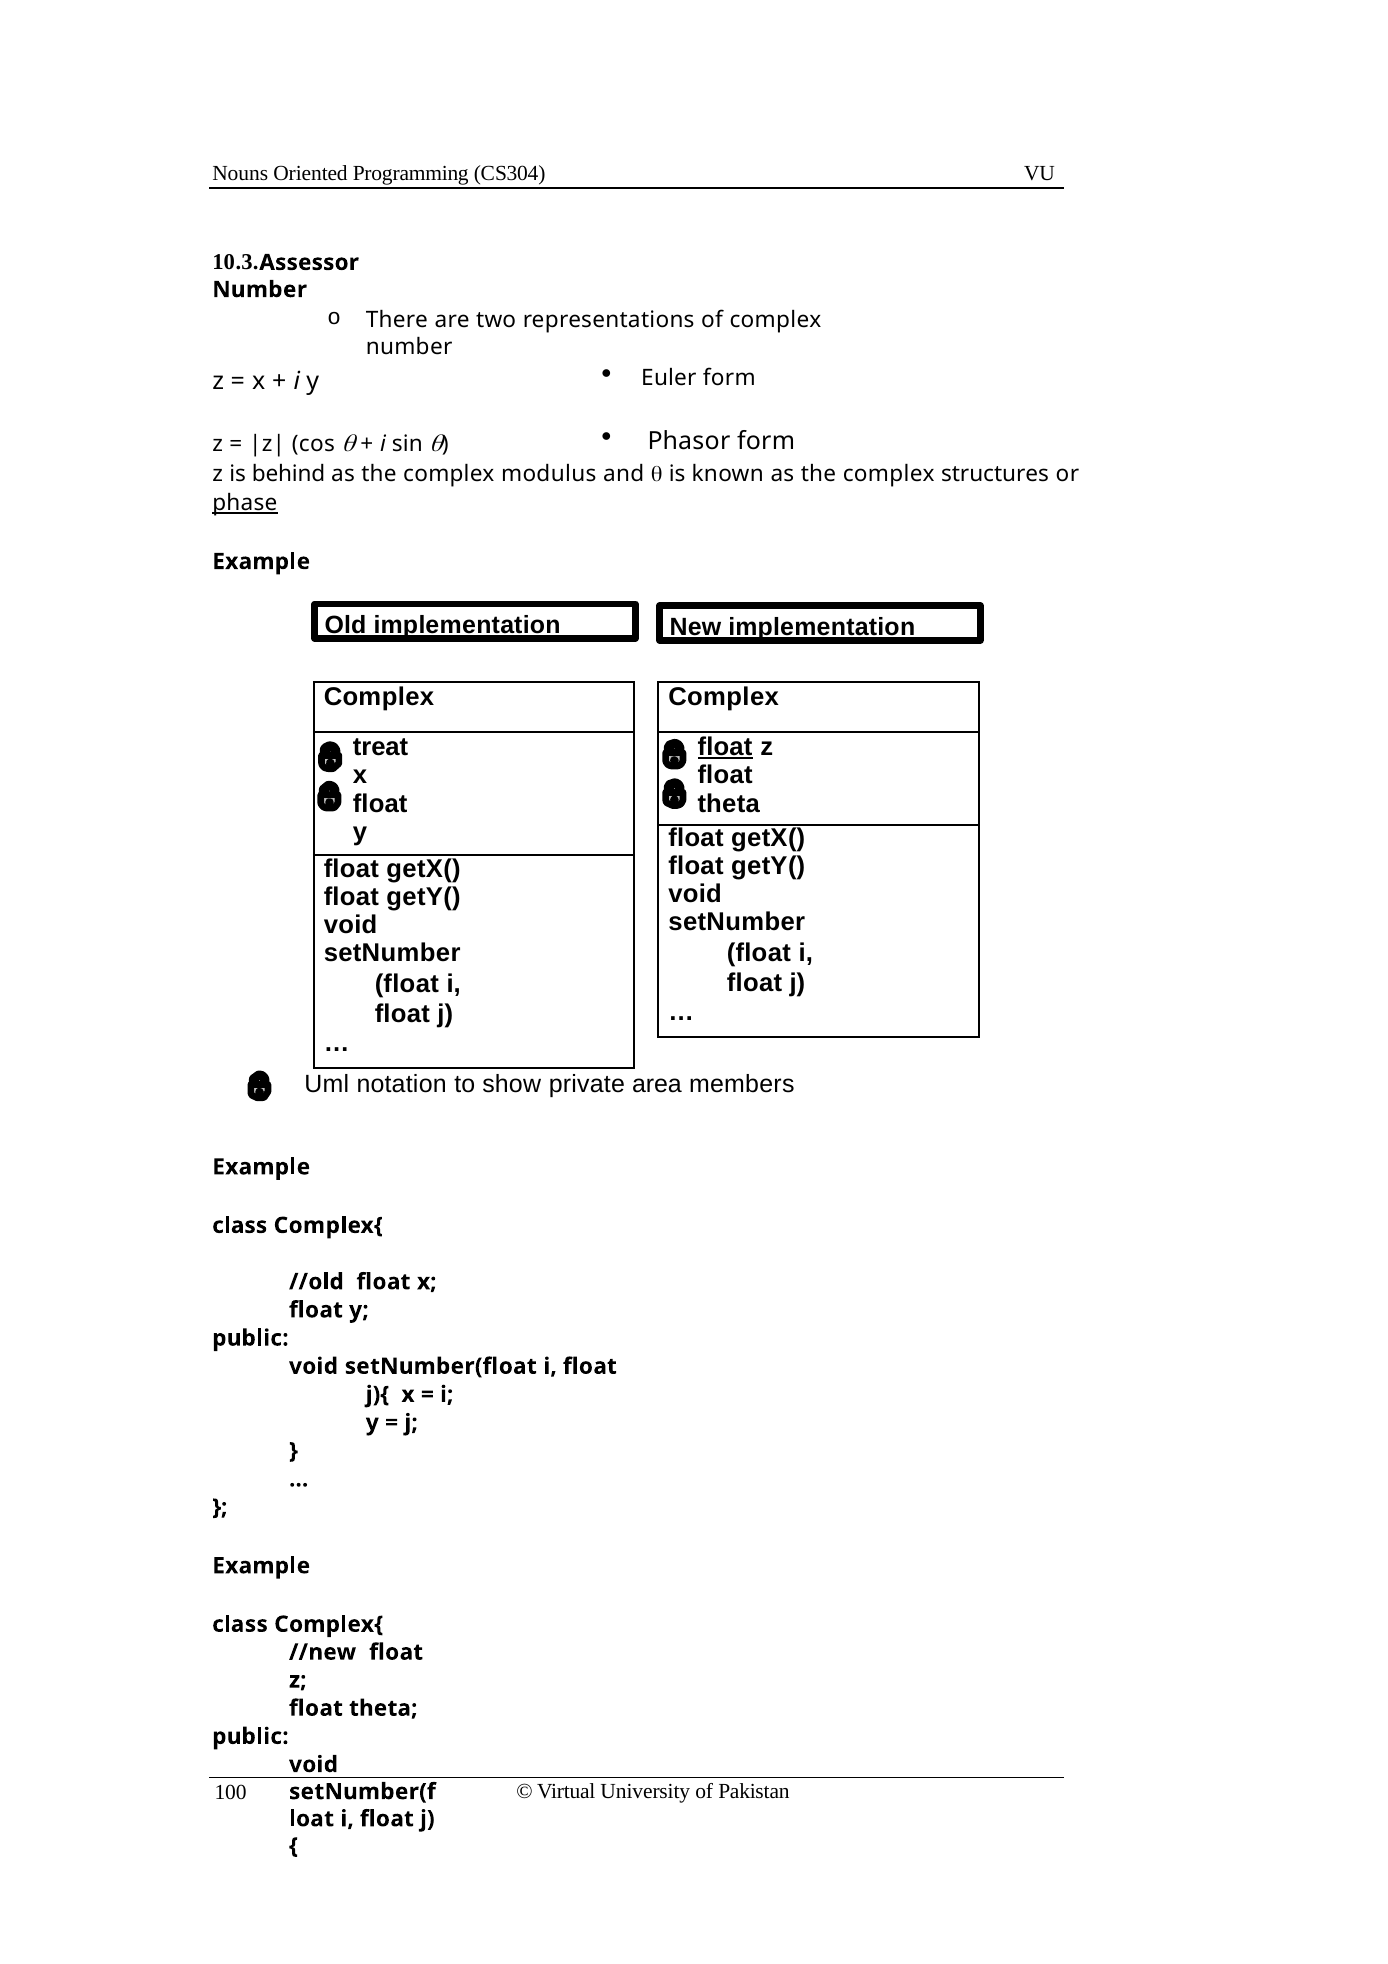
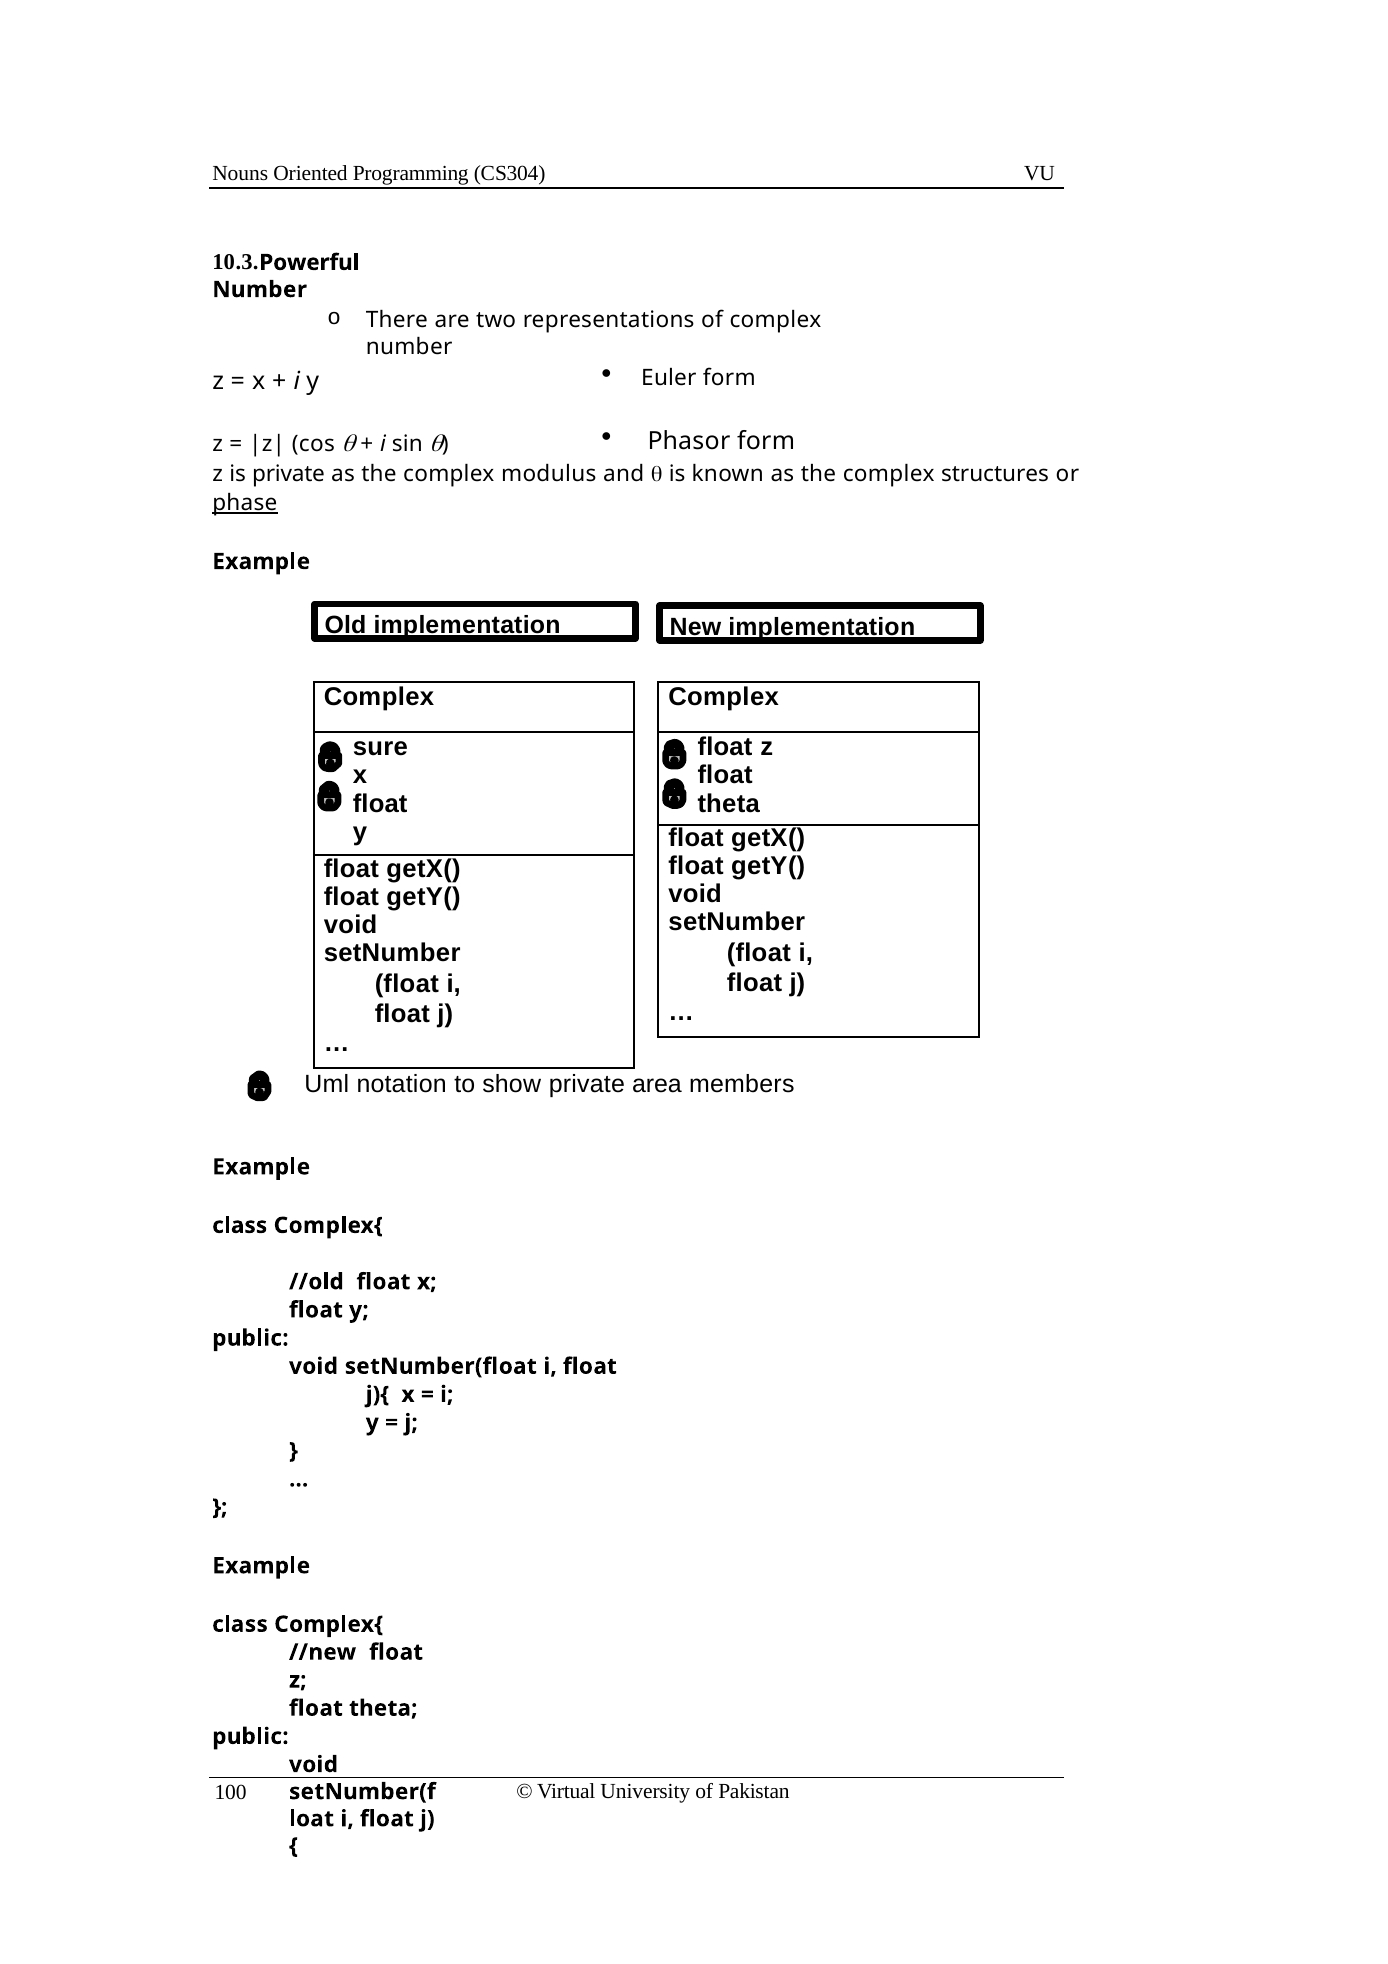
Assessor: Assessor -> Powerful
is behind: behind -> private
treat: treat -> sure
float at (725, 747) underline: present -> none
